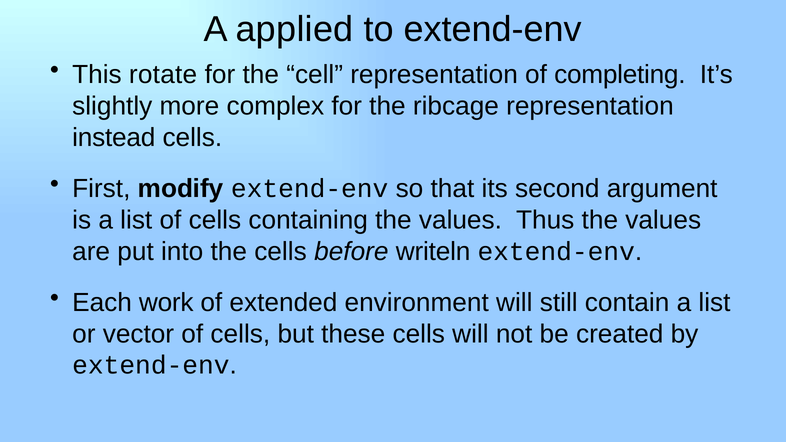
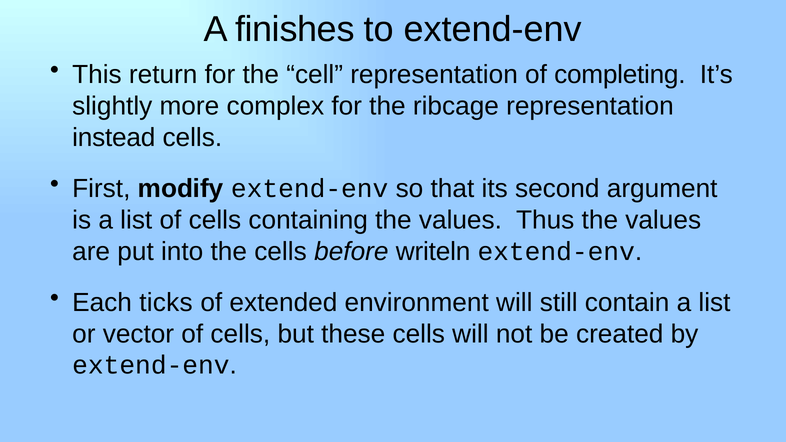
applied: applied -> finishes
rotate: rotate -> return
work: work -> ticks
